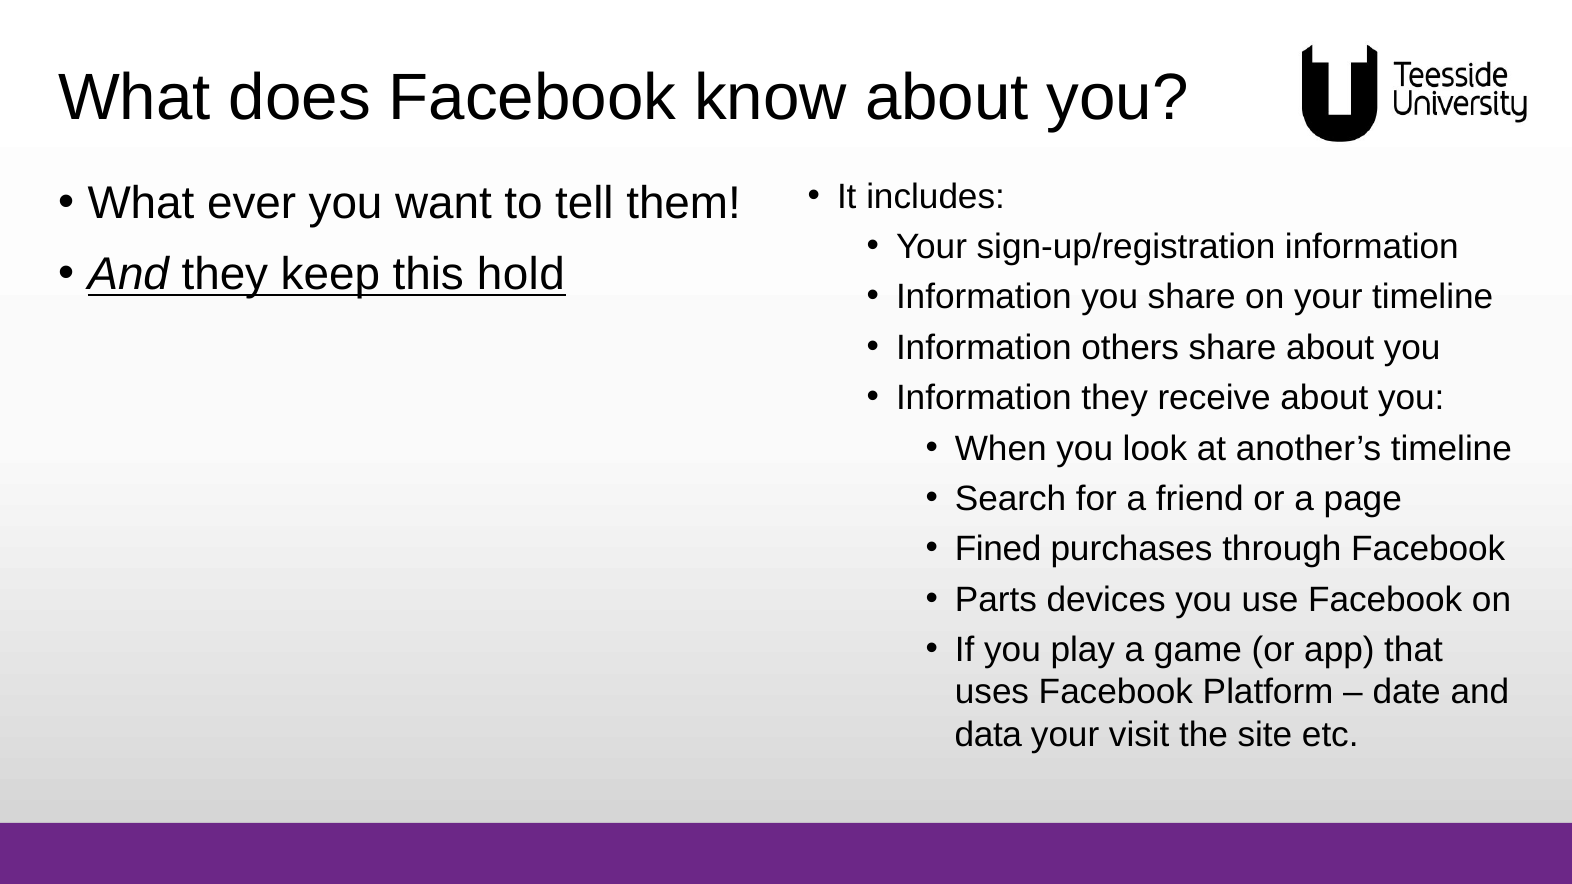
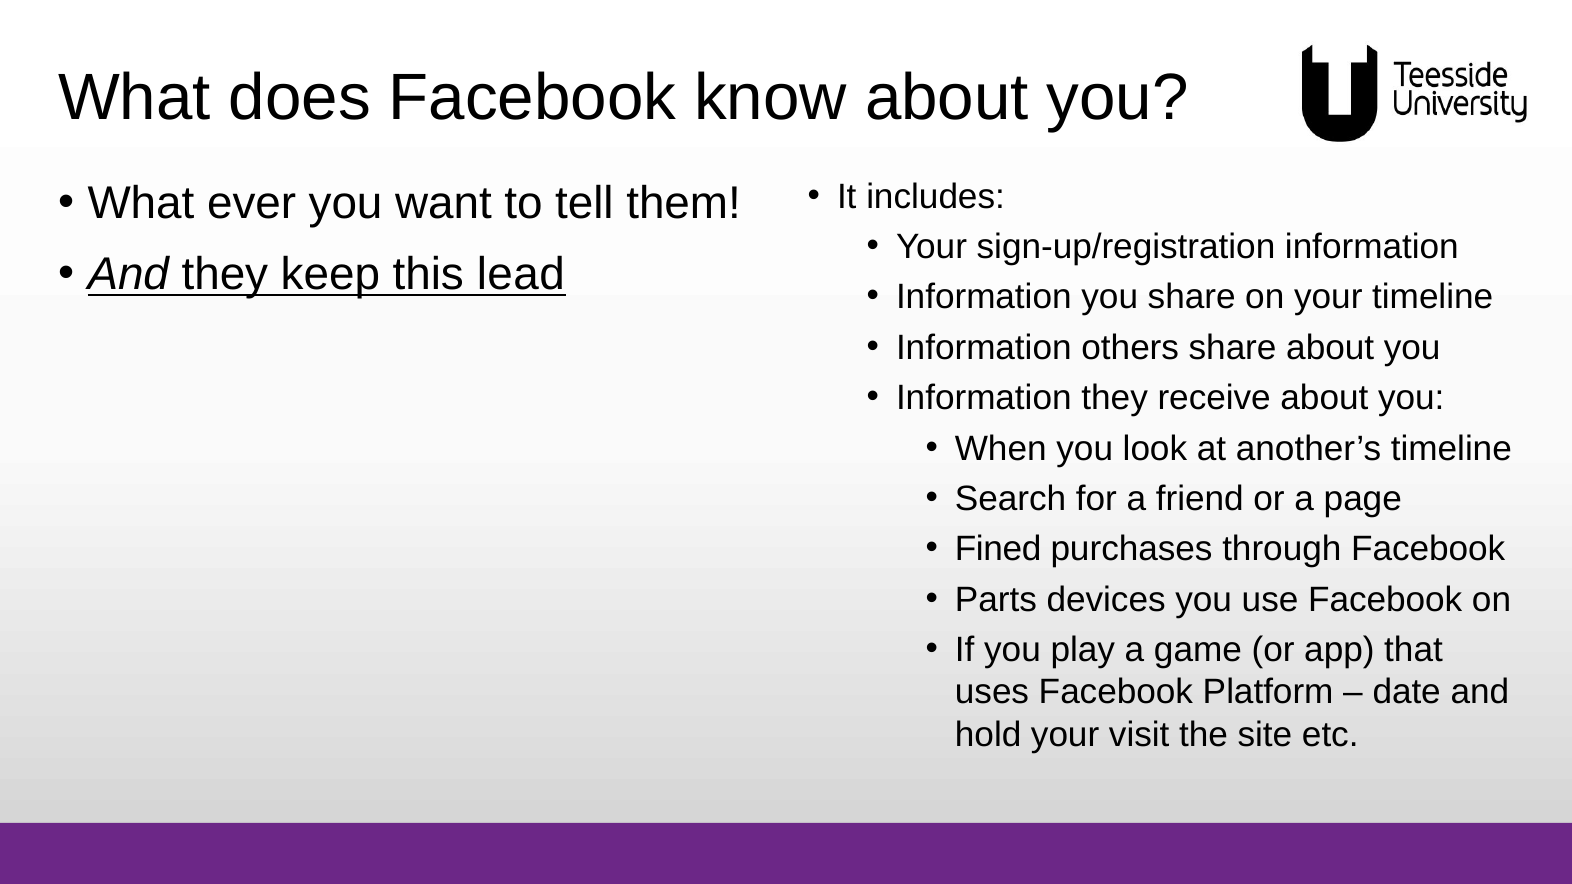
hold: hold -> lead
data: data -> hold
